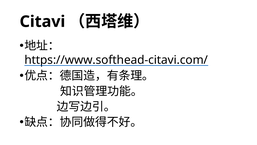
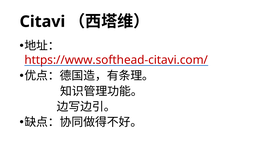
https://www.softhead-citavi.com/ colour: black -> red
